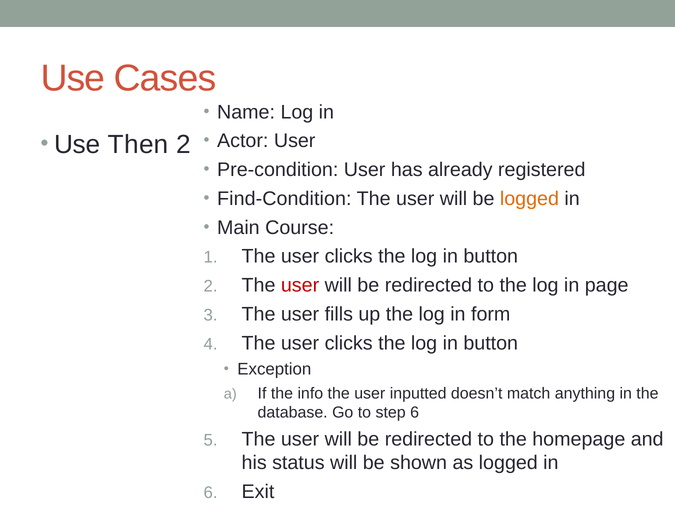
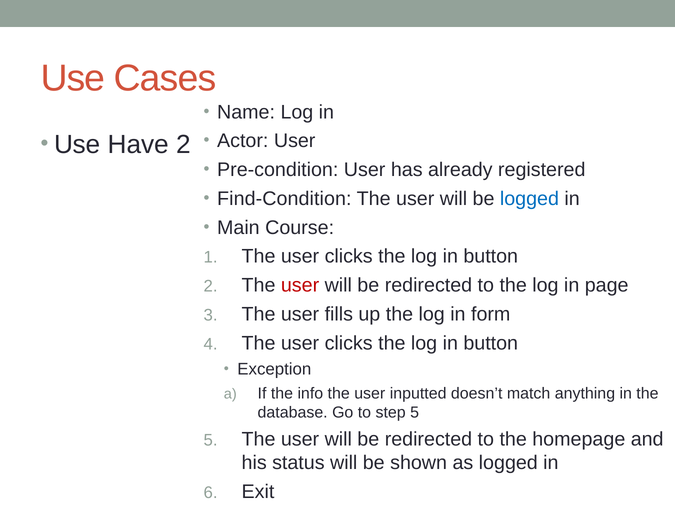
Then: Then -> Have
logged at (529, 199) colour: orange -> blue
step 6: 6 -> 5
